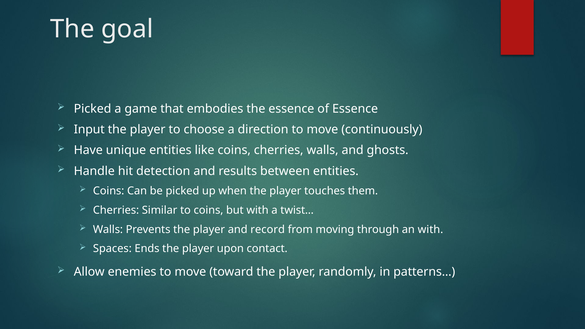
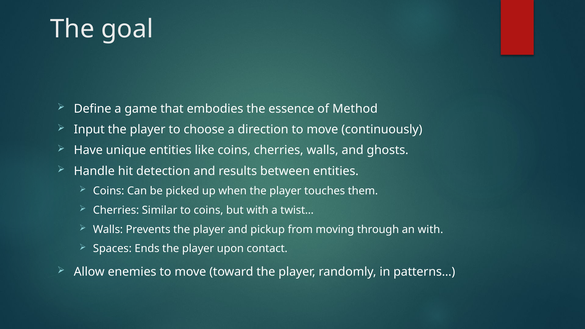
Picked at (93, 109): Picked -> Define
of Essence: Essence -> Method
record: record -> pickup
